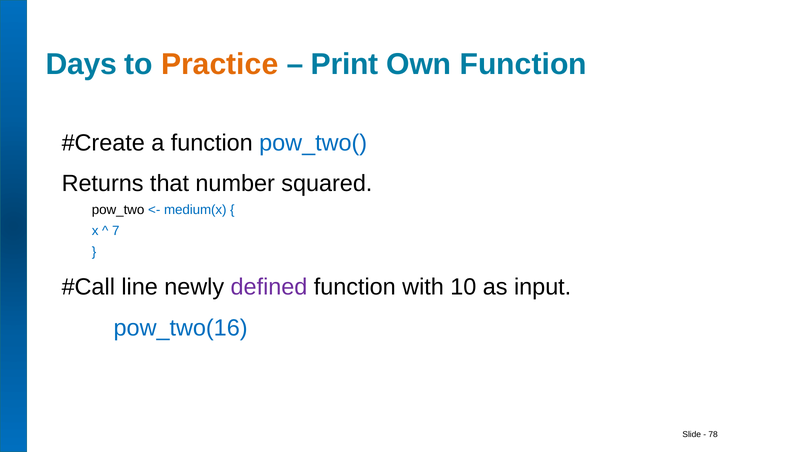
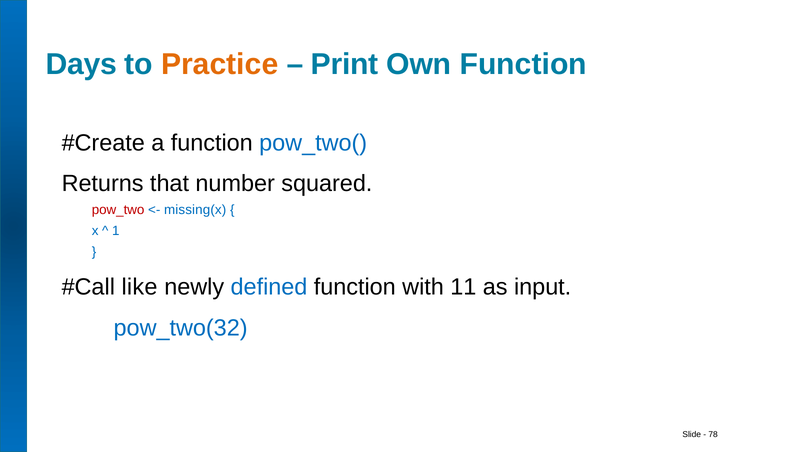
pow_two colour: black -> red
medium(x: medium(x -> missing(x
7: 7 -> 1
line: line -> like
defined colour: purple -> blue
10: 10 -> 11
pow_two(16: pow_two(16 -> pow_two(32
